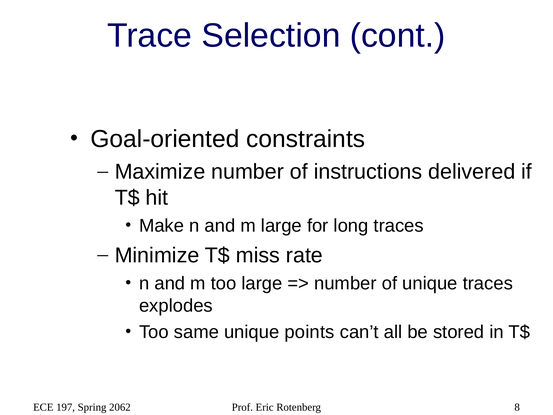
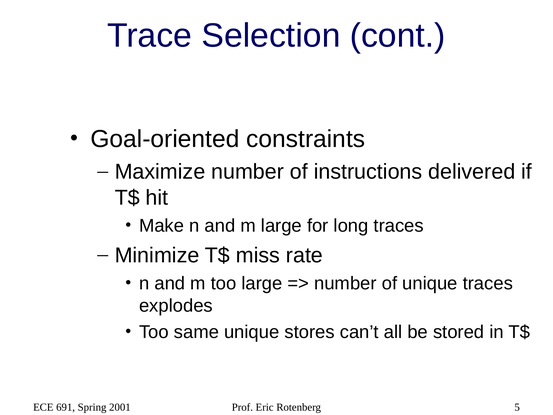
points: points -> stores
197: 197 -> 691
2062: 2062 -> 2001
8: 8 -> 5
